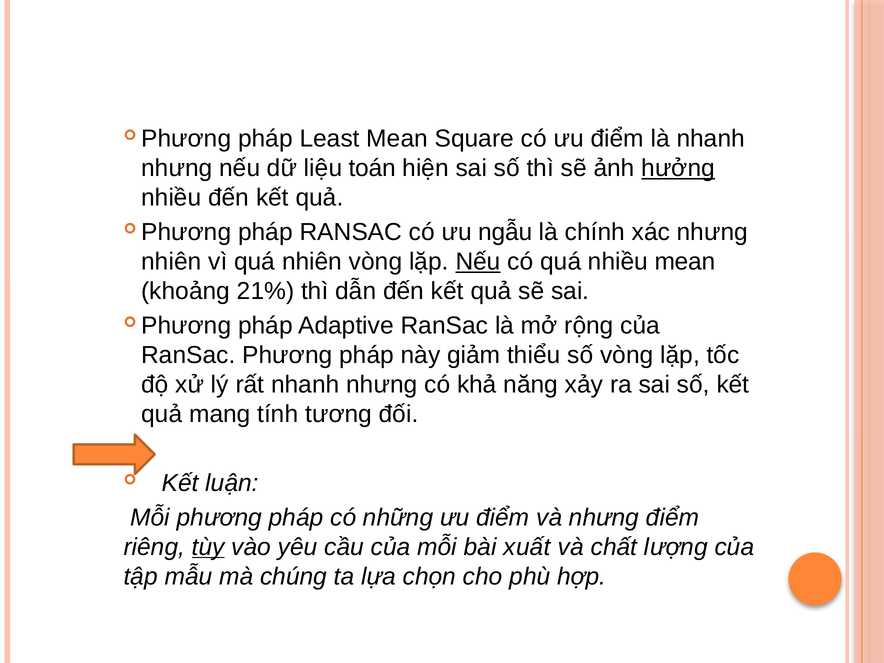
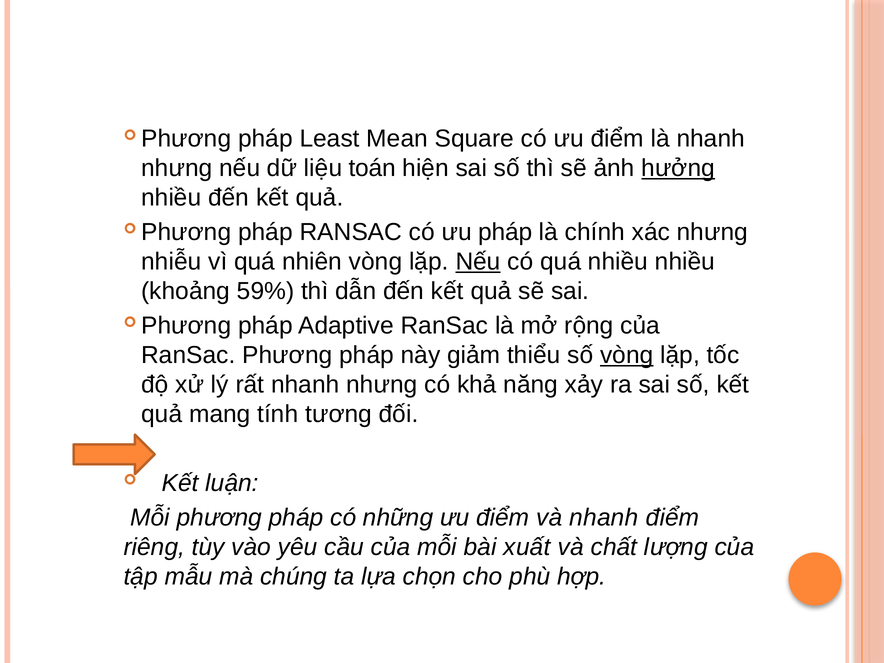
ưu ngẫu: ngẫu -> pháp
nhiên at (171, 262): nhiên -> nhiễu
nhiều mean: mean -> nhiều
21%: 21% -> 59%
vòng at (627, 355) underline: none -> present
và nhưng: nhưng -> nhanh
tùy underline: present -> none
